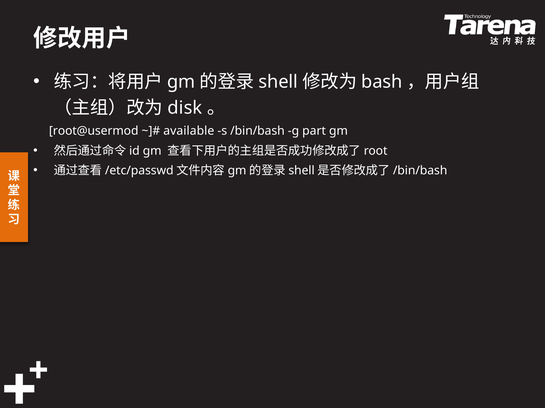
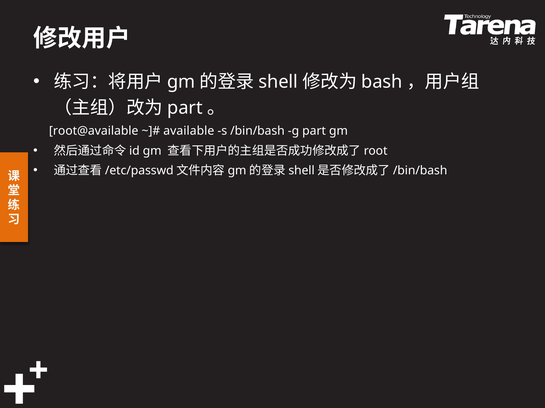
disk at (185, 108): disk -> part
root@usermod: root@usermod -> root@available
